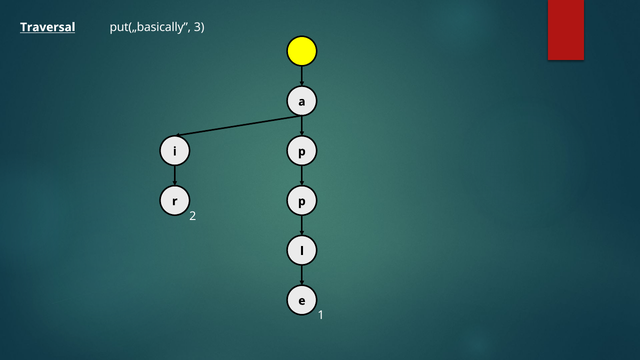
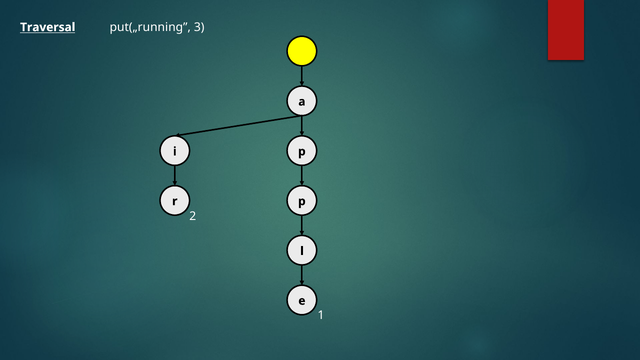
put(„basically: put(„basically -> put(„running
